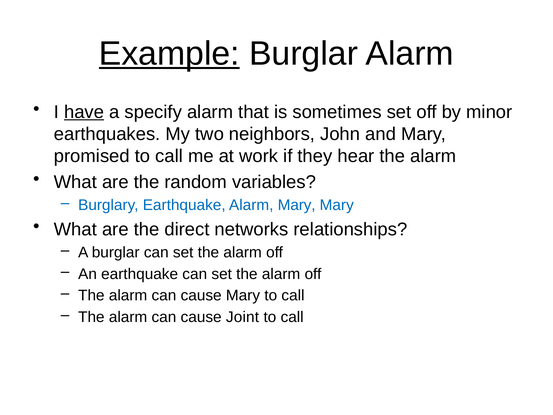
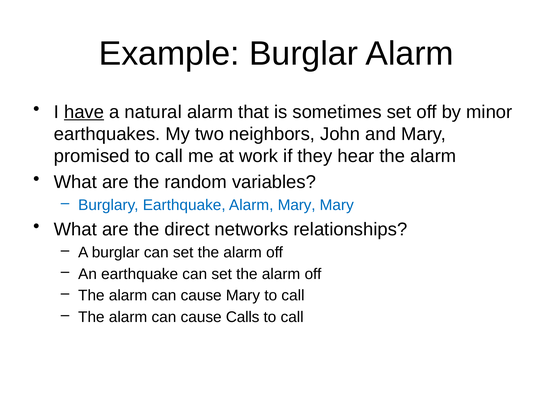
Example underline: present -> none
specify: specify -> natural
Joint: Joint -> Calls
